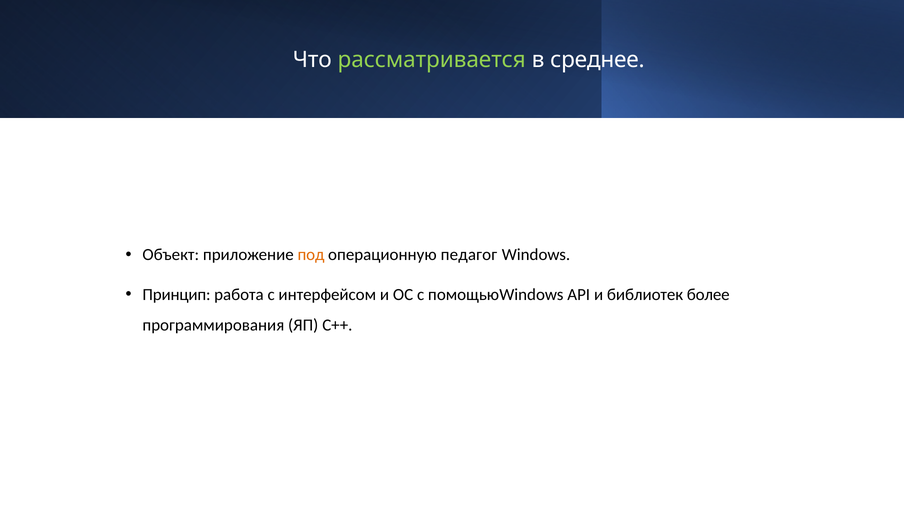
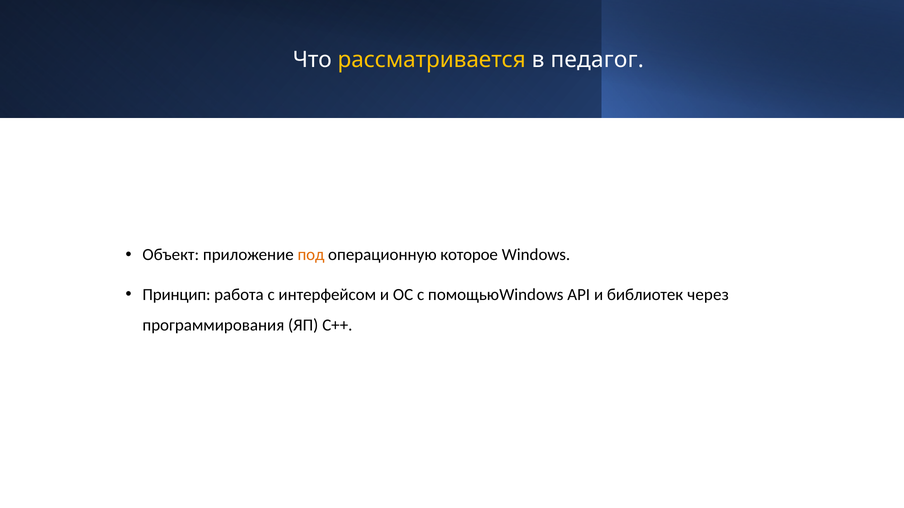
рассматривается colour: light green -> yellow
среднее: среднее -> педагог
педагог: педагог -> которое
более: более -> через
